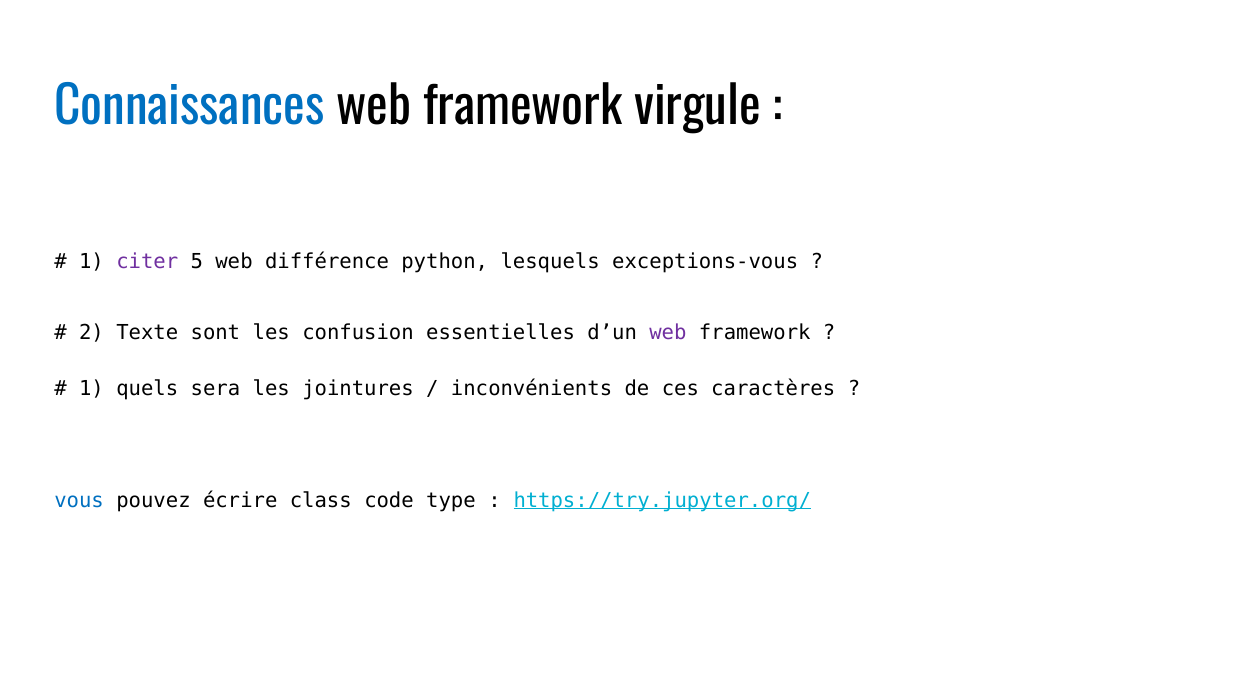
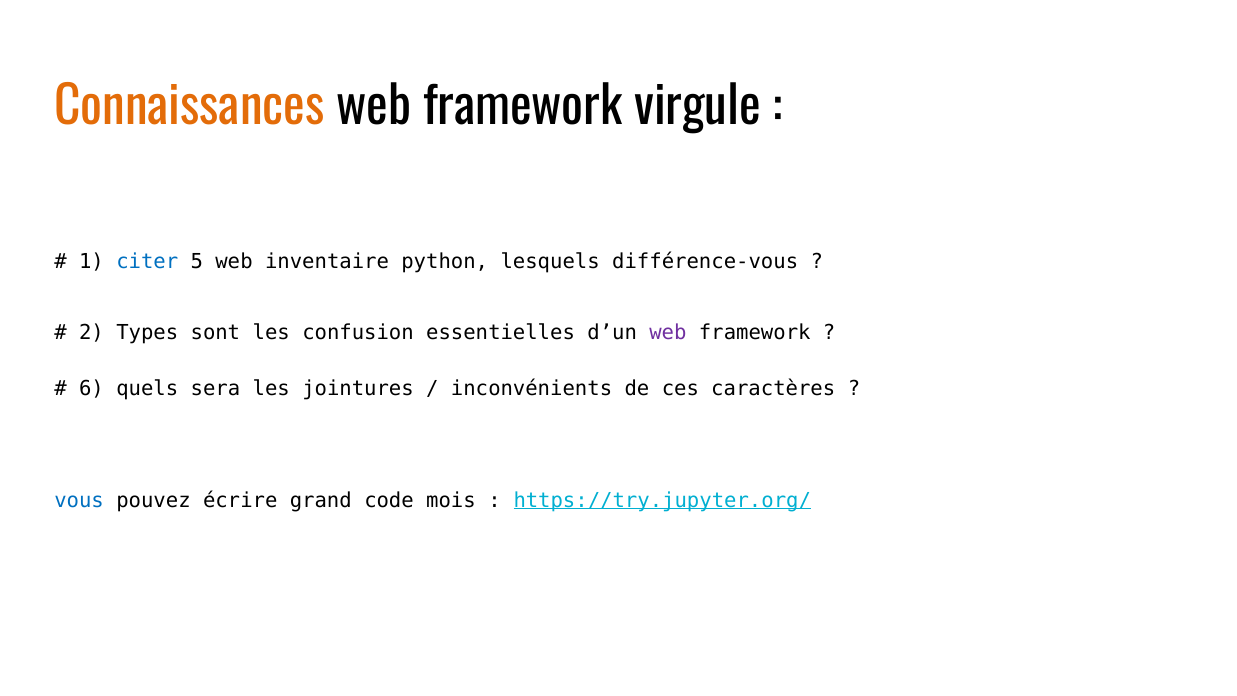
Connaissances colour: blue -> orange
citer colour: purple -> blue
différence: différence -> inventaire
exceptions-vous: exceptions-vous -> différence-vous
Texte: Texte -> Types
1 at (91, 388): 1 -> 6
class: class -> grand
type: type -> mois
